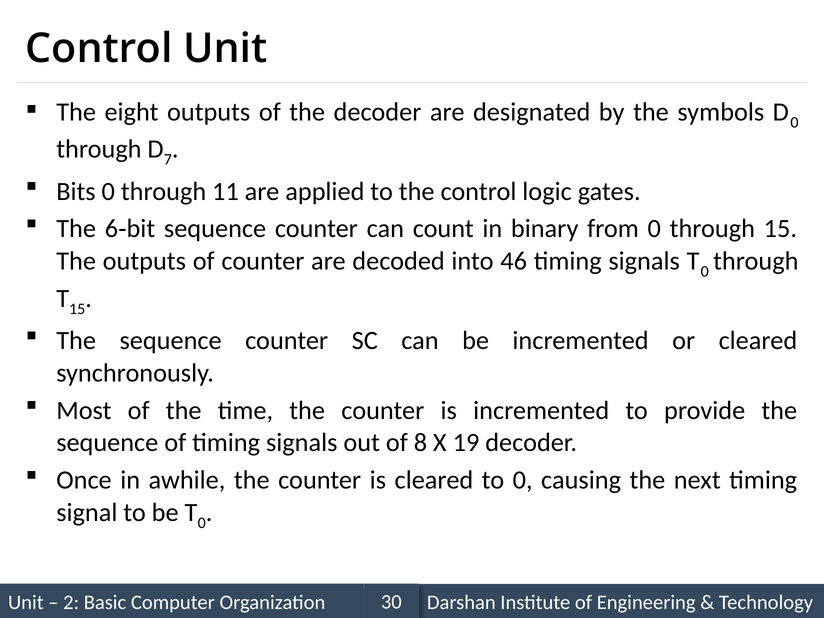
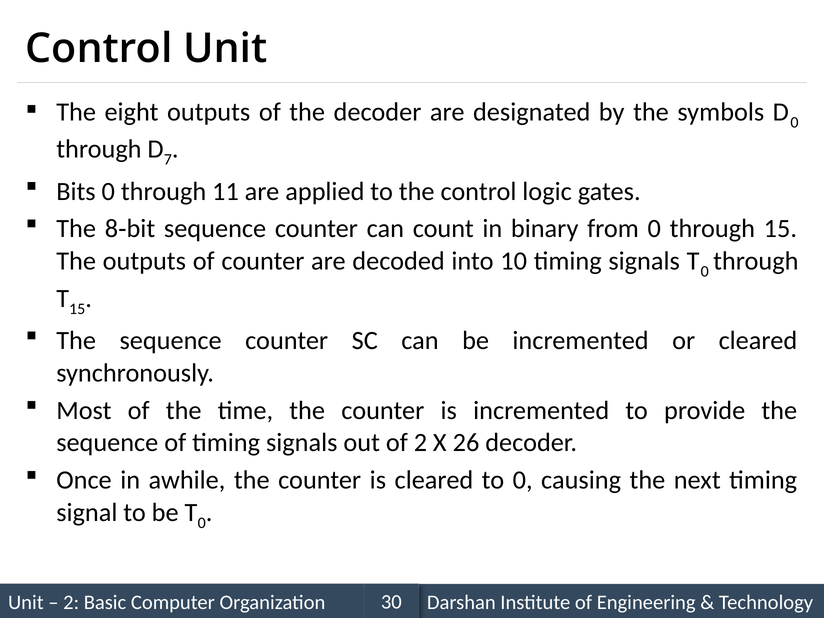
6: 6 -> 8
46: 46 -> 10
of 8: 8 -> 2
19: 19 -> 26
